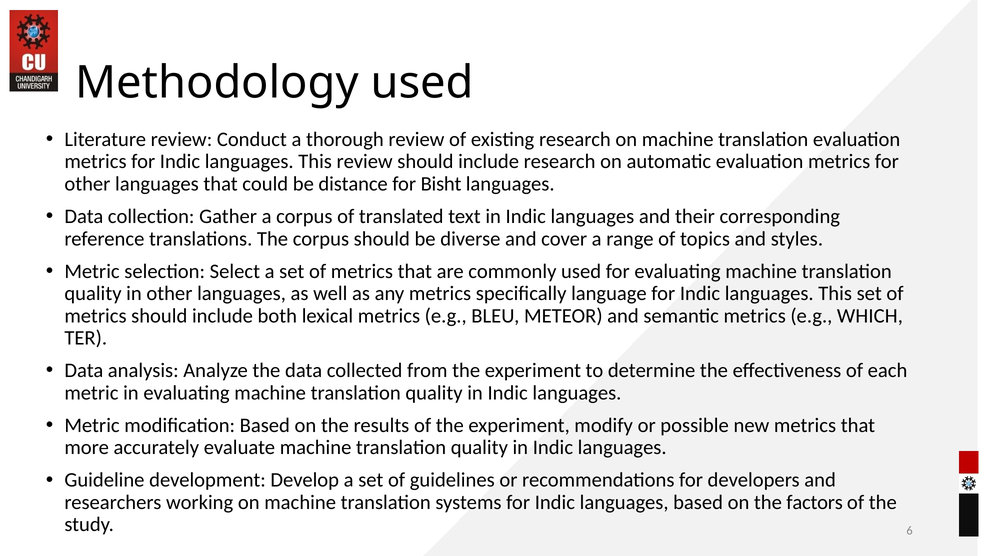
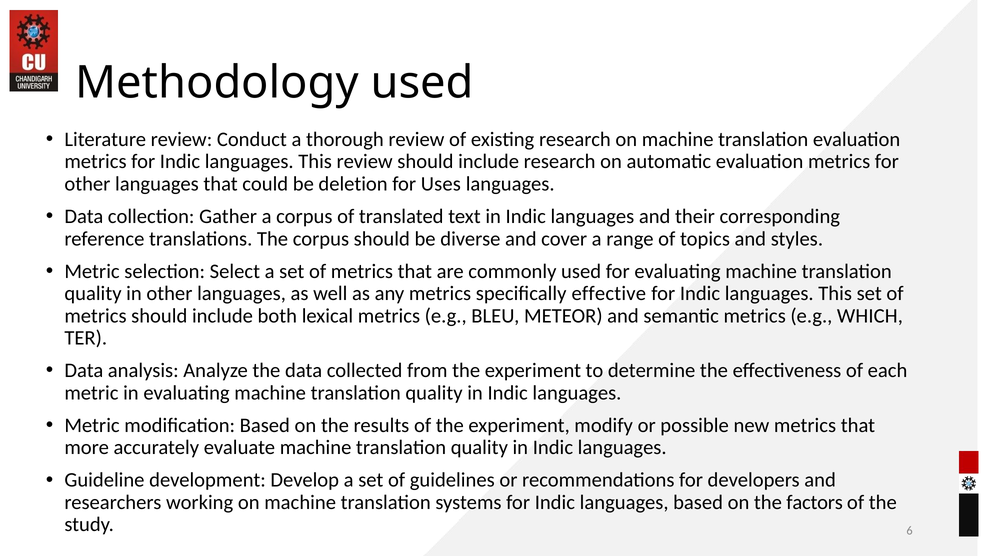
distance: distance -> deletion
Bisht: Bisht -> Uses
language: language -> effective
